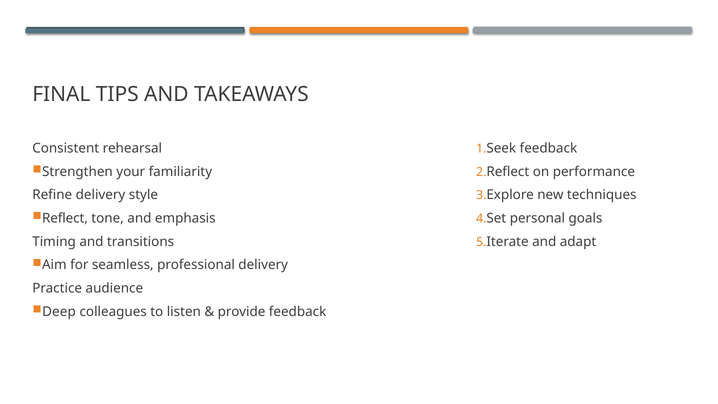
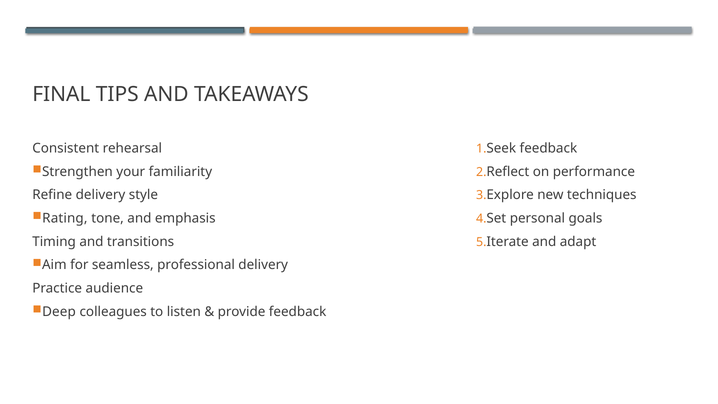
Reflect: Reflect -> Rating
